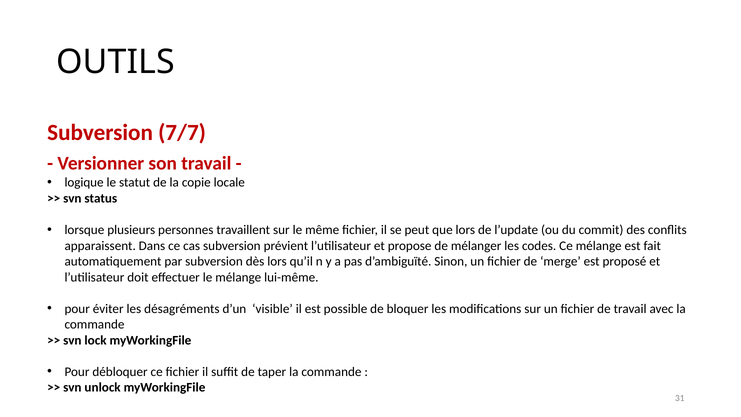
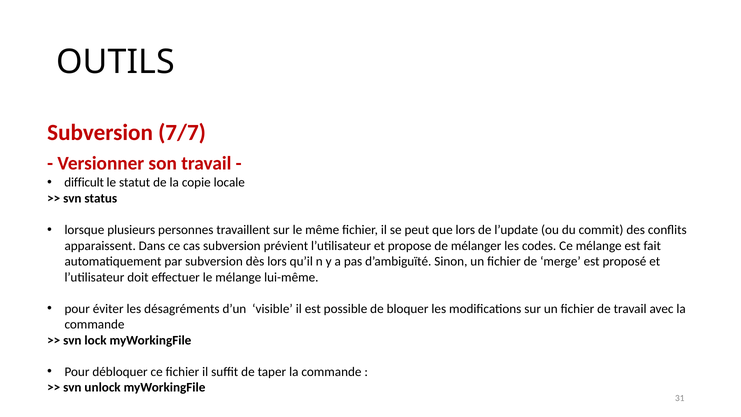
logique: logique -> difficult
